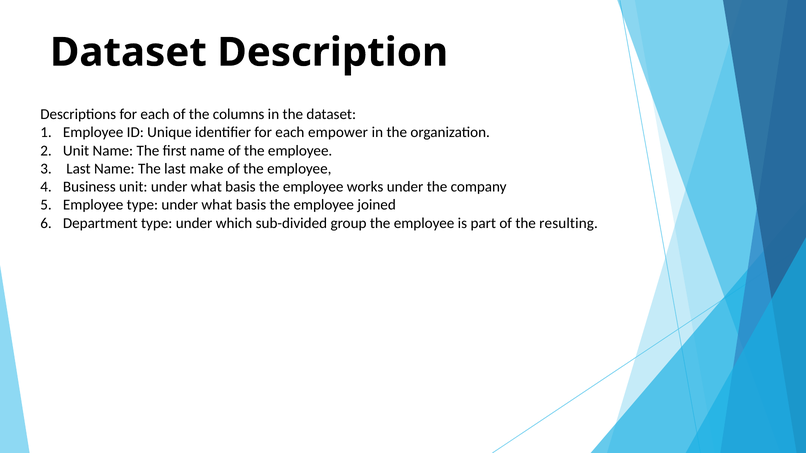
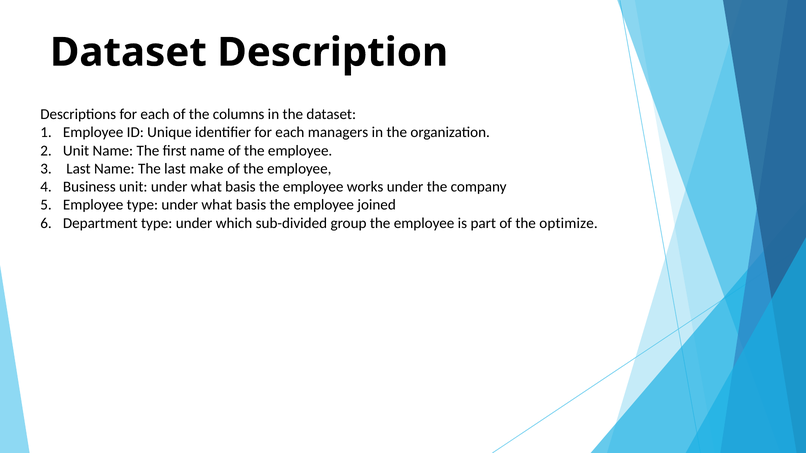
empower: empower -> managers
resulting: resulting -> optimize
